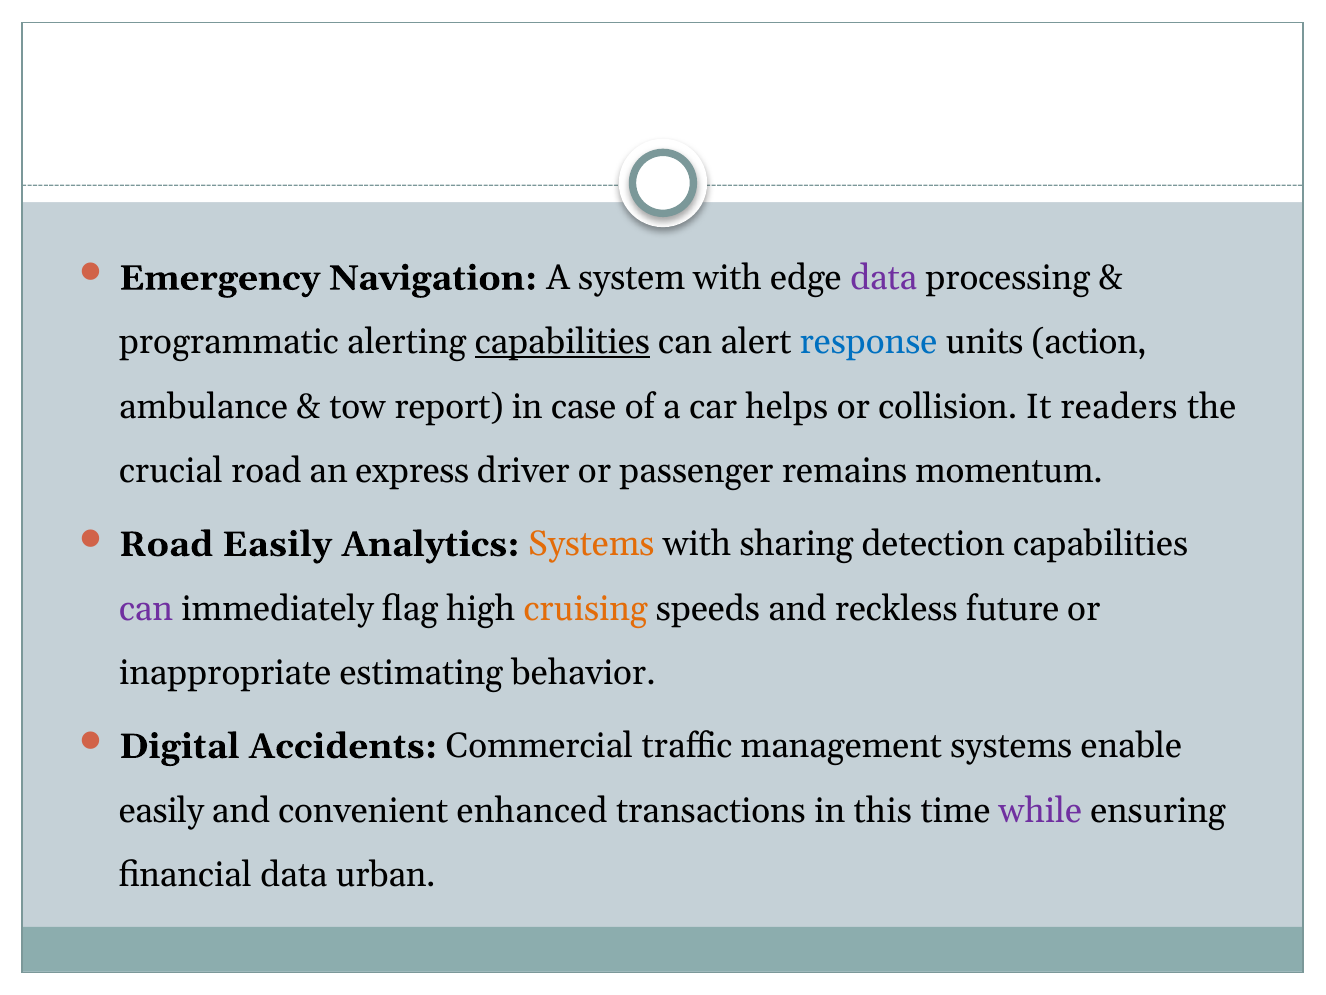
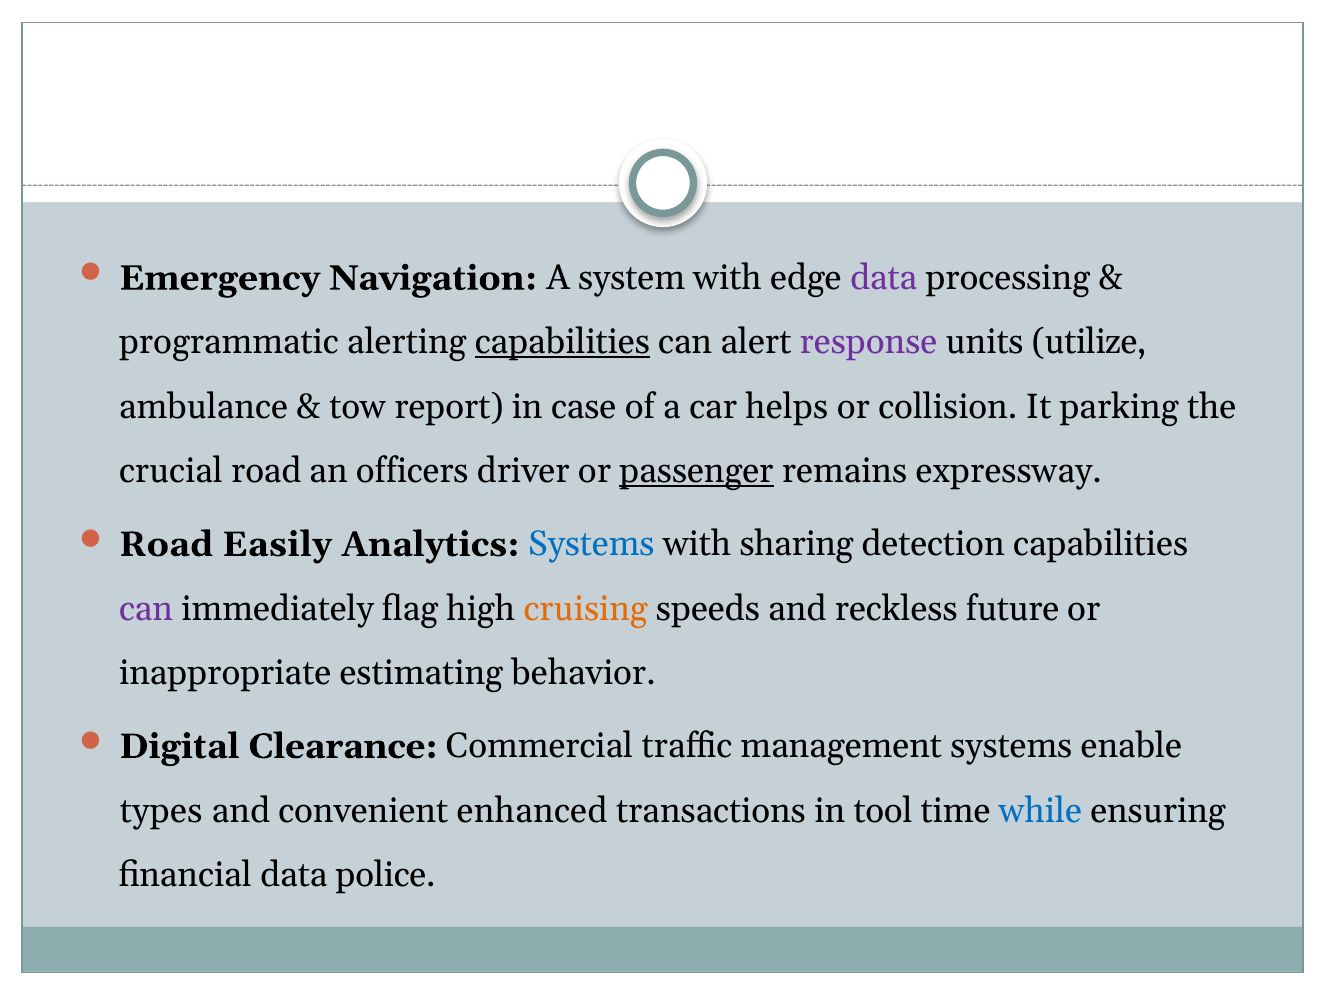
response colour: blue -> purple
action: action -> utilize
readers: readers -> parking
express: express -> officers
passenger underline: none -> present
momentum: momentum -> expressway
Systems at (591, 544) colour: orange -> blue
Accidents: Accidents -> Clearance
easily at (161, 810): easily -> types
this: this -> tool
while colour: purple -> blue
urban: urban -> police
